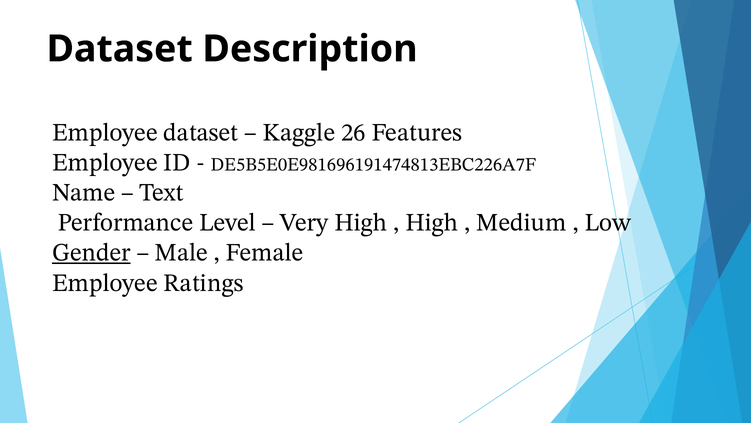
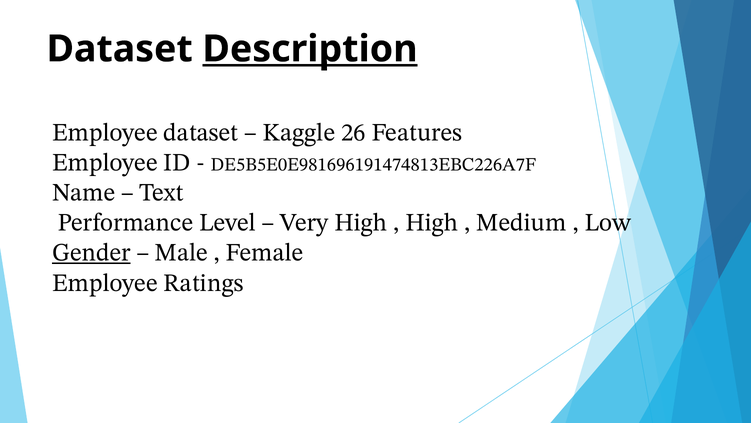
Description underline: none -> present
